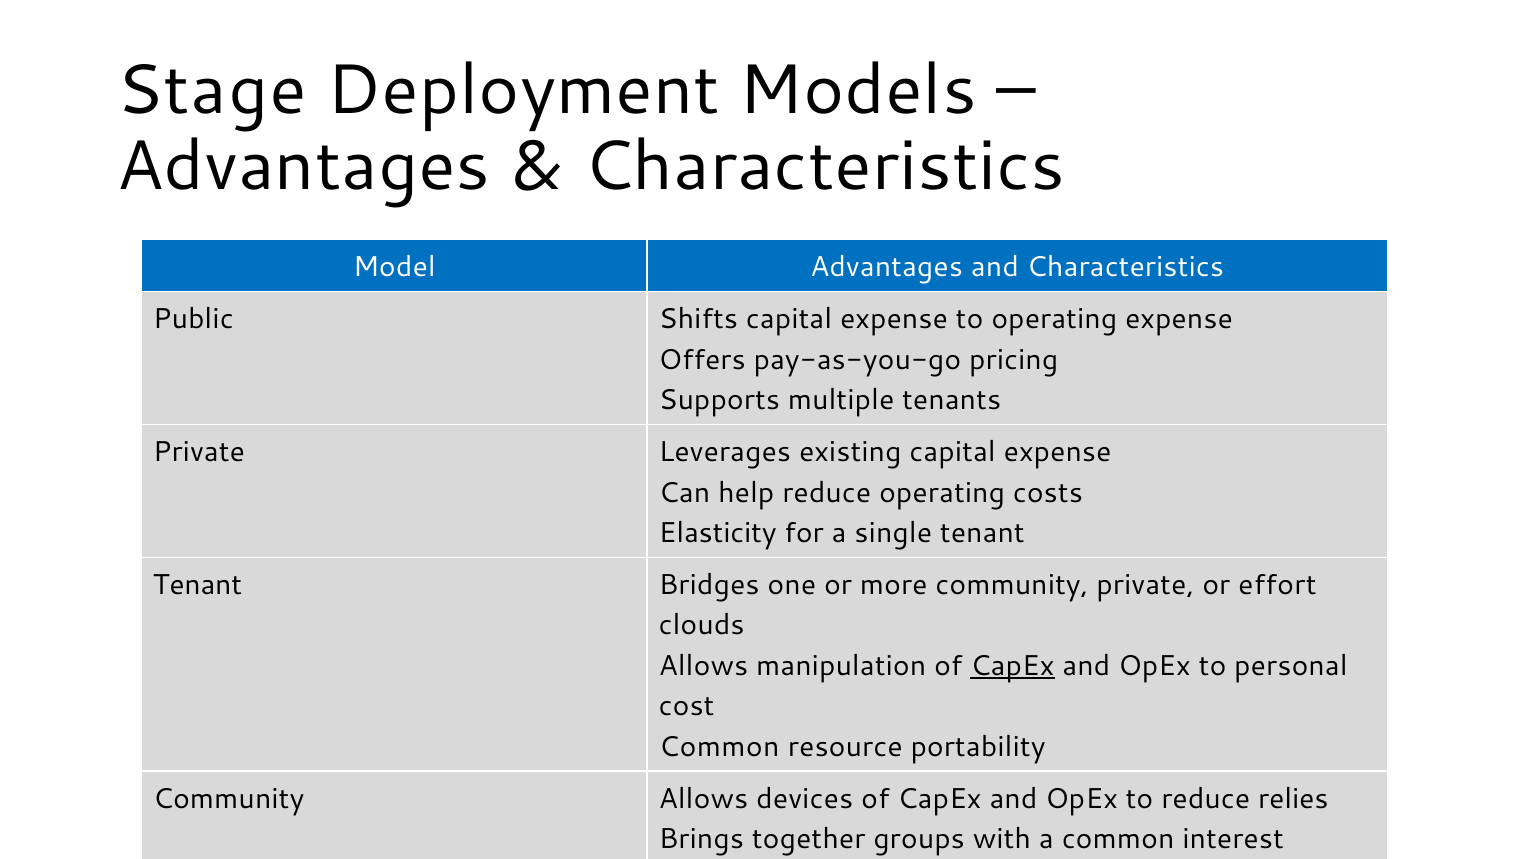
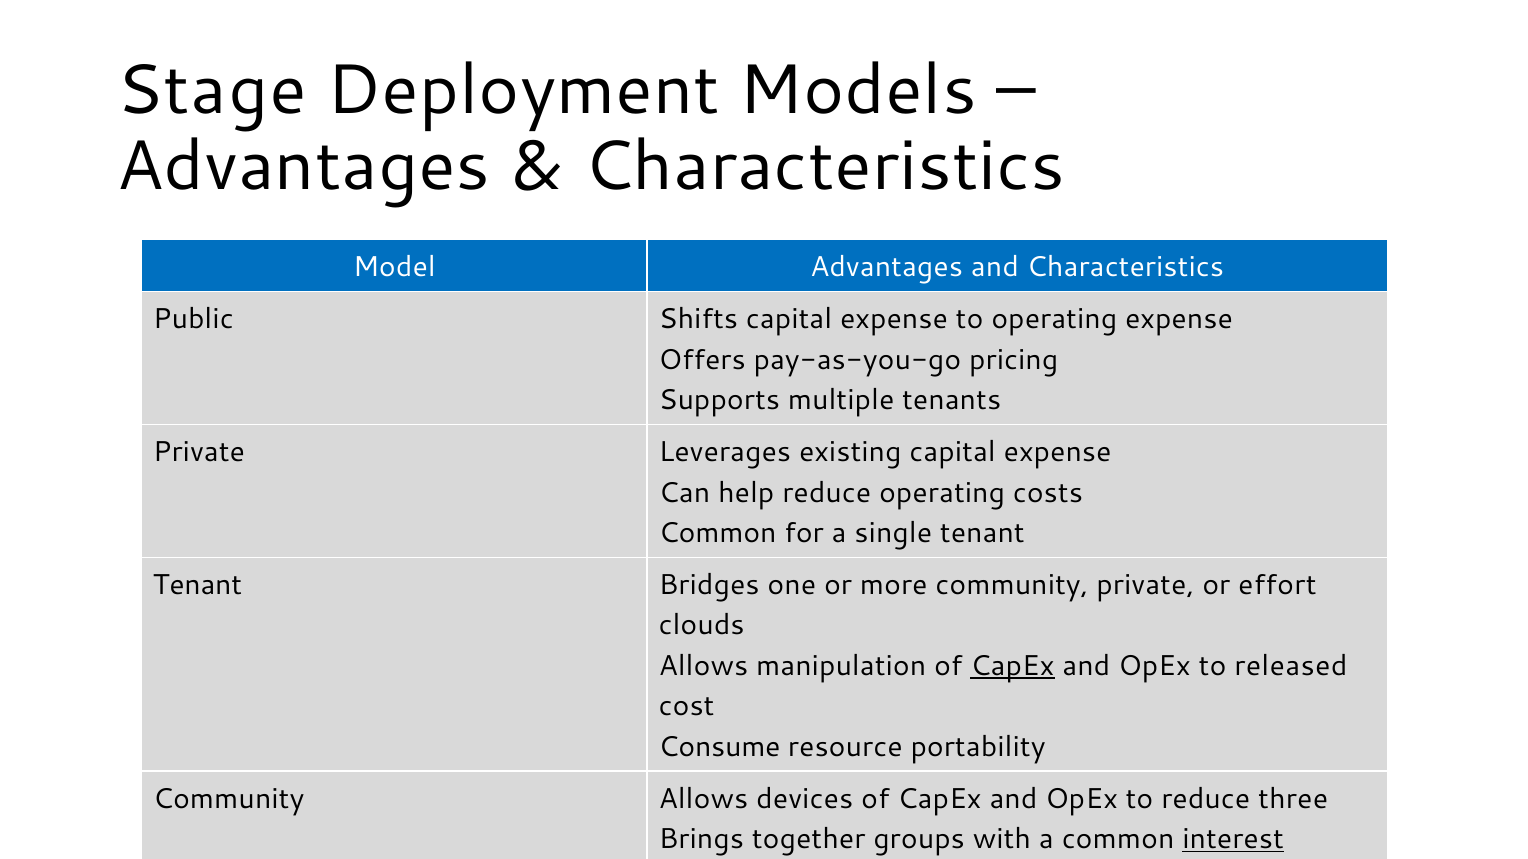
Elasticity at (718, 533): Elasticity -> Common
personal: personal -> released
Common at (719, 747): Common -> Consume
relies: relies -> three
interest underline: none -> present
